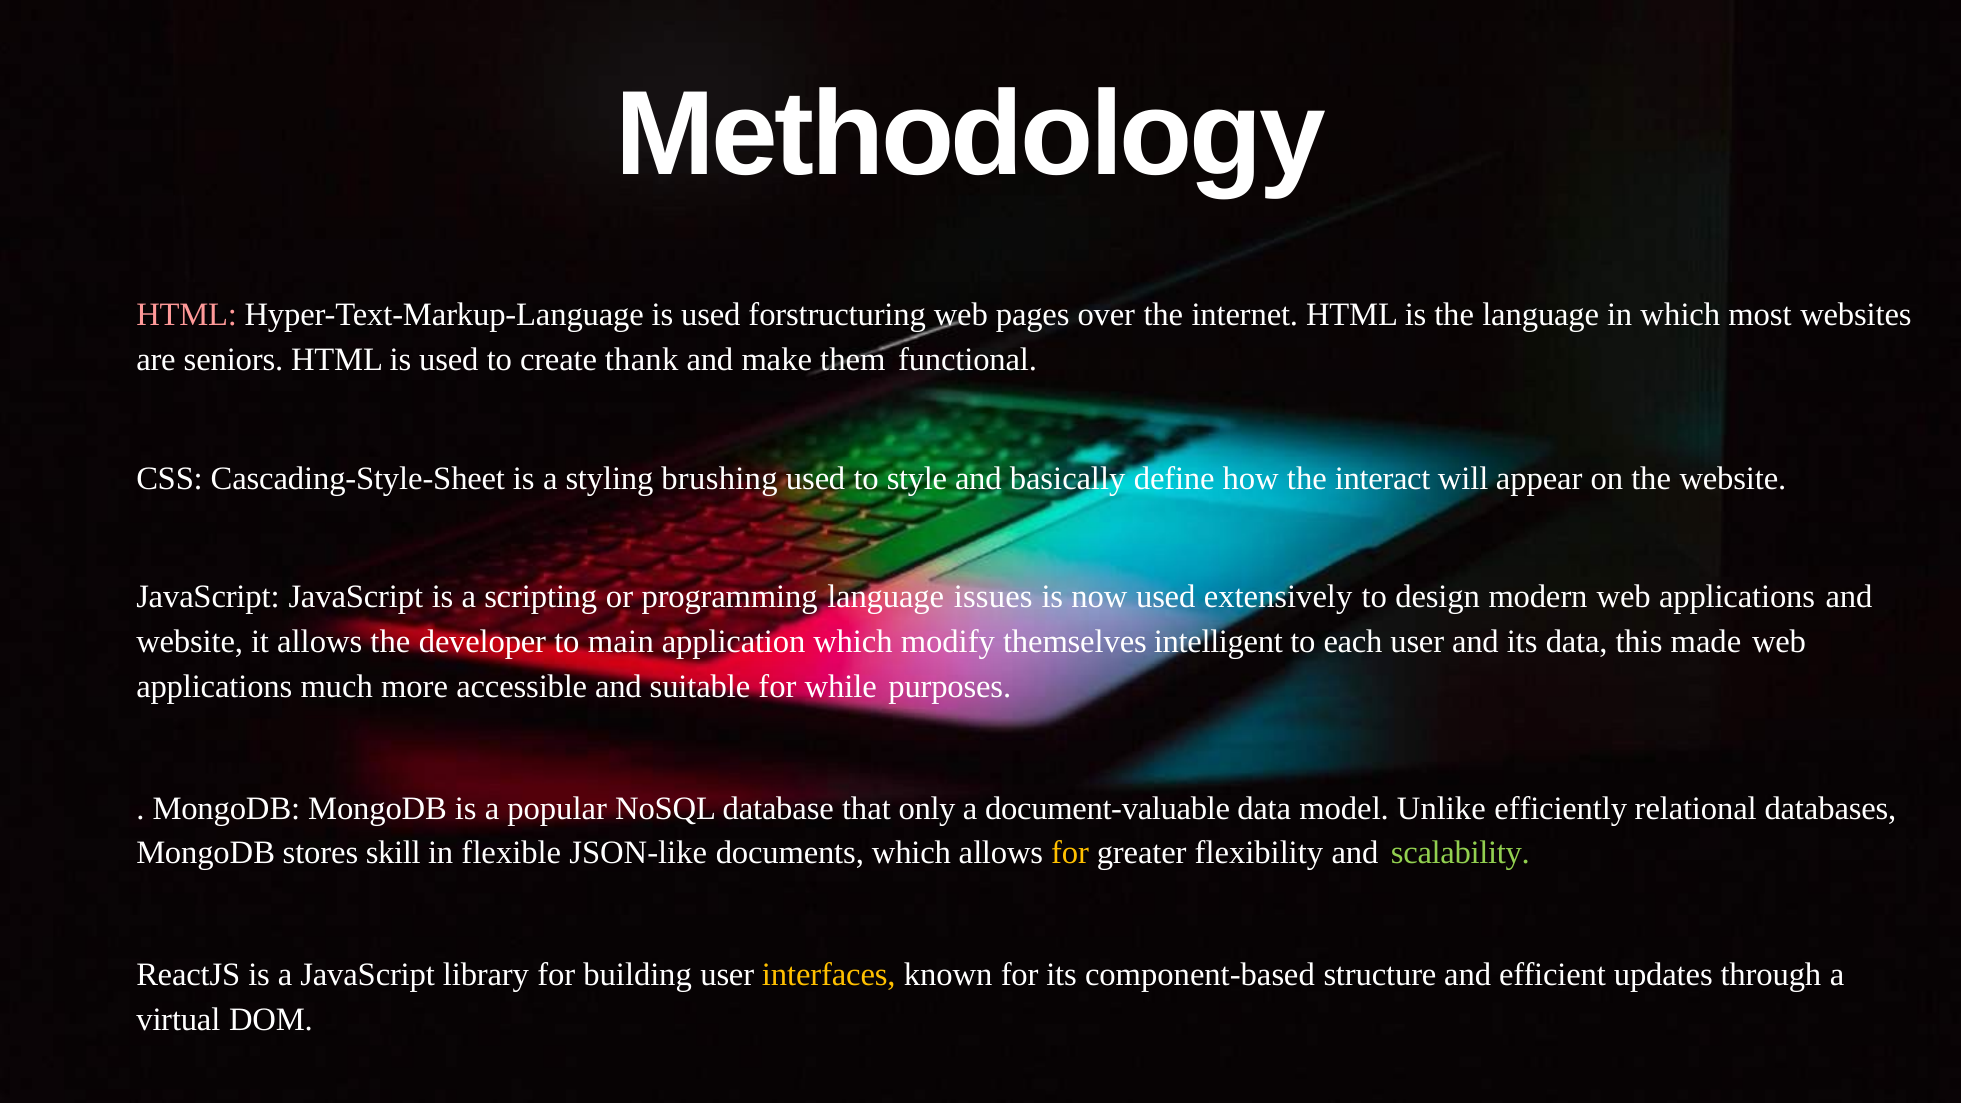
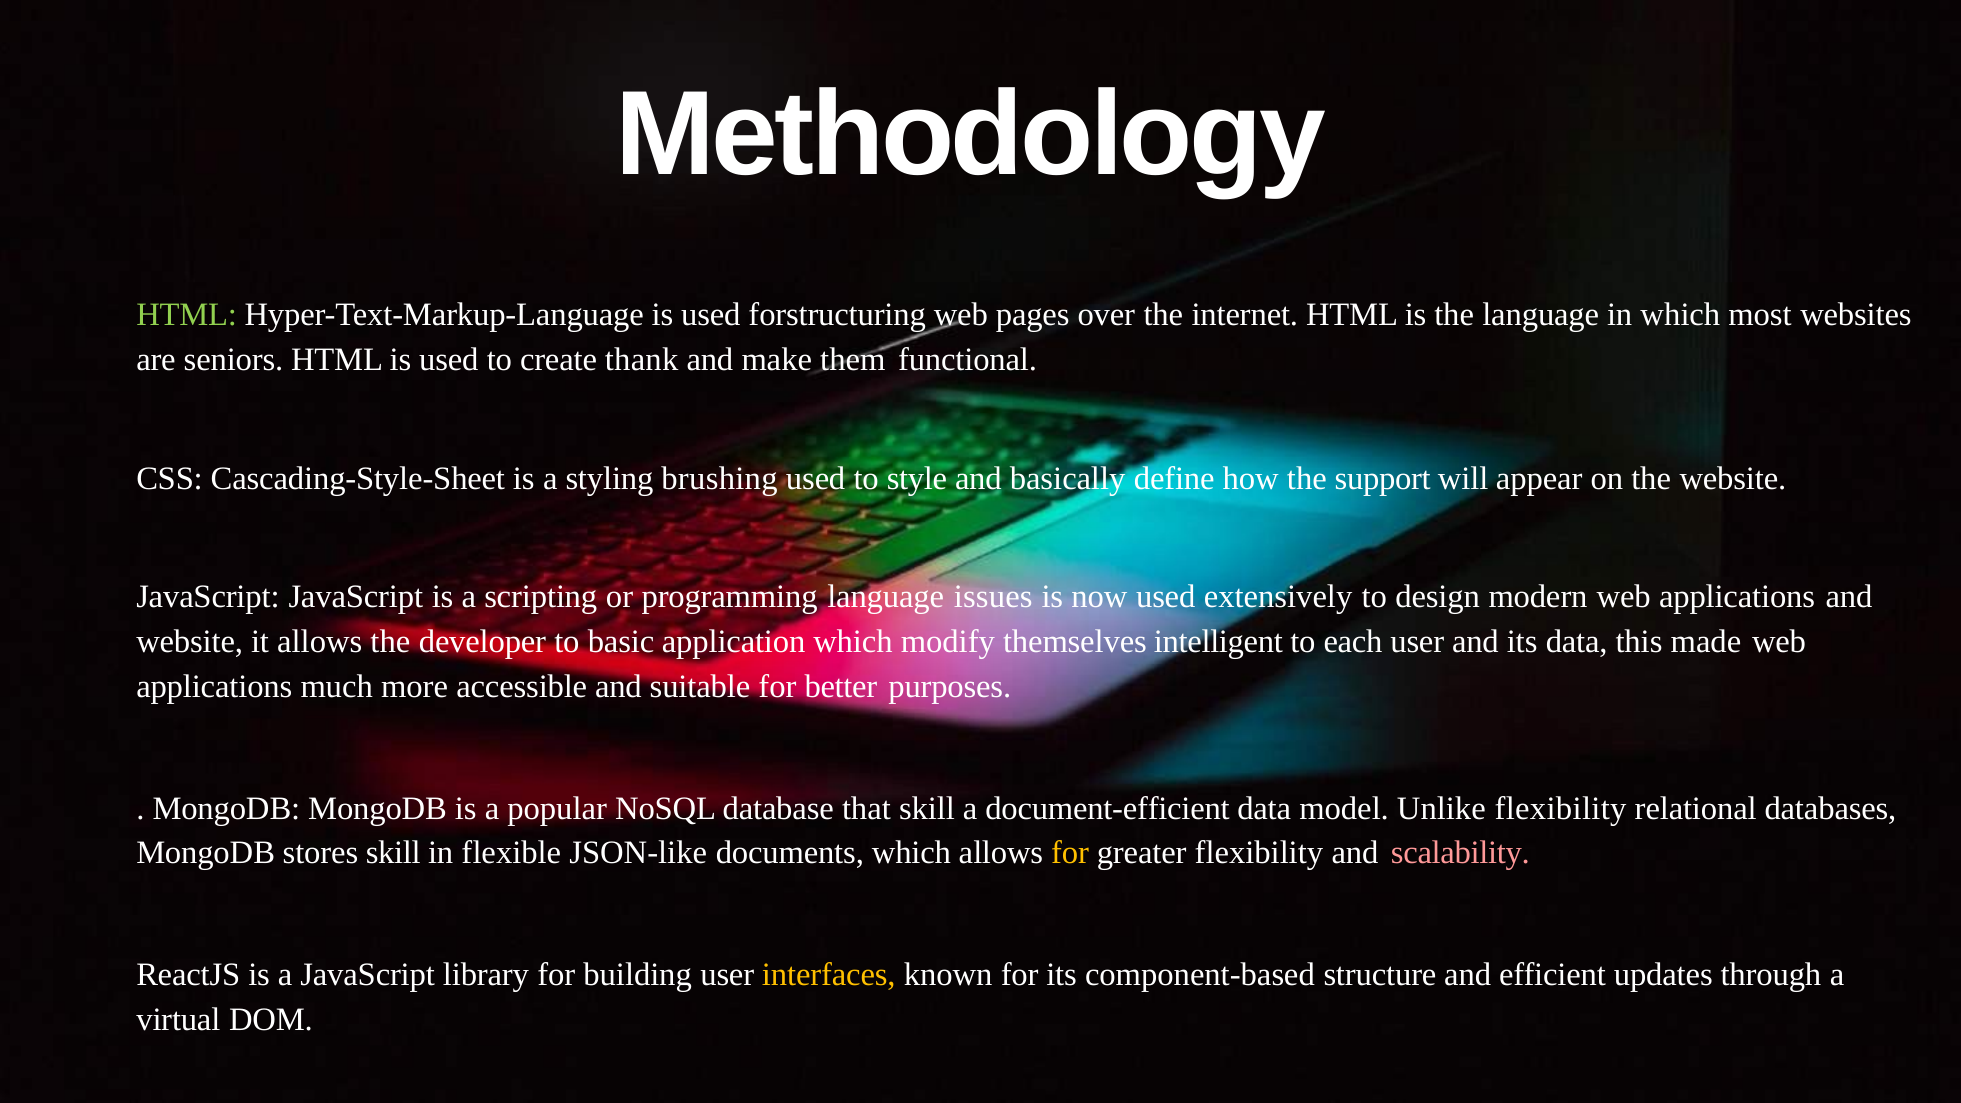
HTML at (187, 315) colour: pink -> light green
interact: interact -> support
main: main -> basic
while: while -> better
that only: only -> skill
document-valuable: document-valuable -> document-efficient
Unlike efficiently: efficiently -> flexibility
scalability colour: light green -> pink
